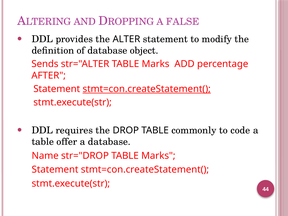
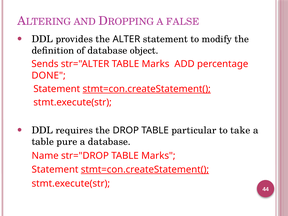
AFTER: AFTER -> DONE
commonly: commonly -> particular
code: code -> take
offer: offer -> pure
stmt=con.createStatement( at (145, 170) underline: none -> present
